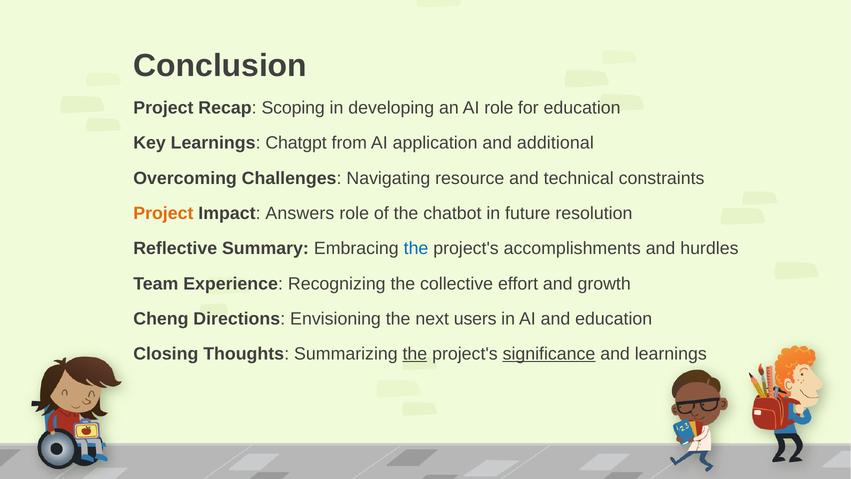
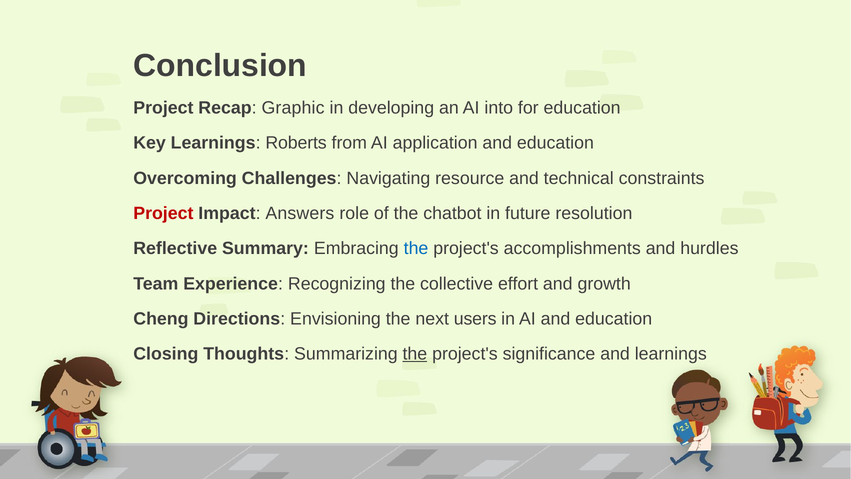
Scoping: Scoping -> Graphic
AI role: role -> into
Chatgpt: Chatgpt -> Roberts
application and additional: additional -> education
Project at (163, 213) colour: orange -> red
significance underline: present -> none
